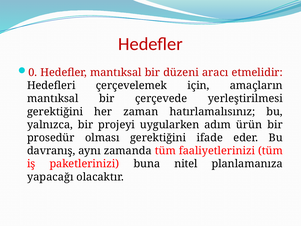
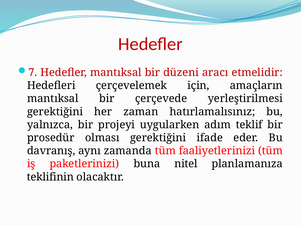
0: 0 -> 7
ürün: ürün -> teklif
yapacağı: yapacağı -> teklifinin
